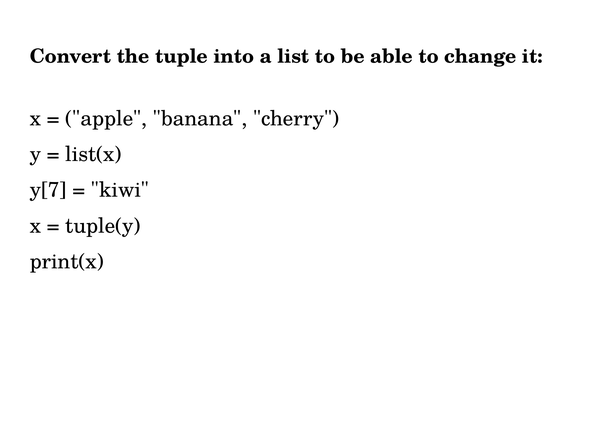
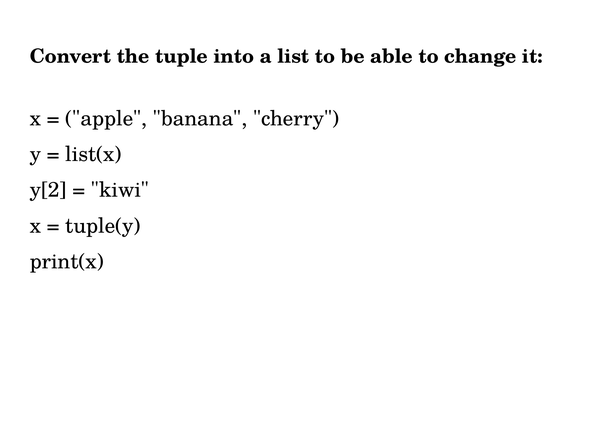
y[7: y[7 -> y[2
